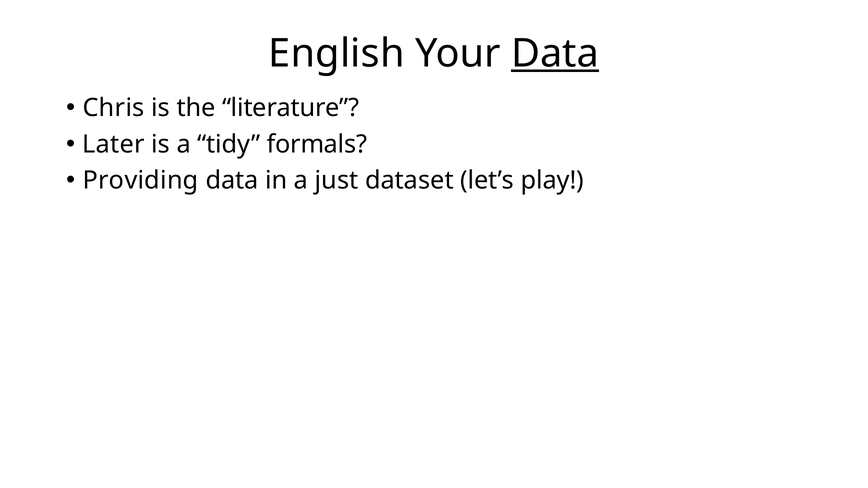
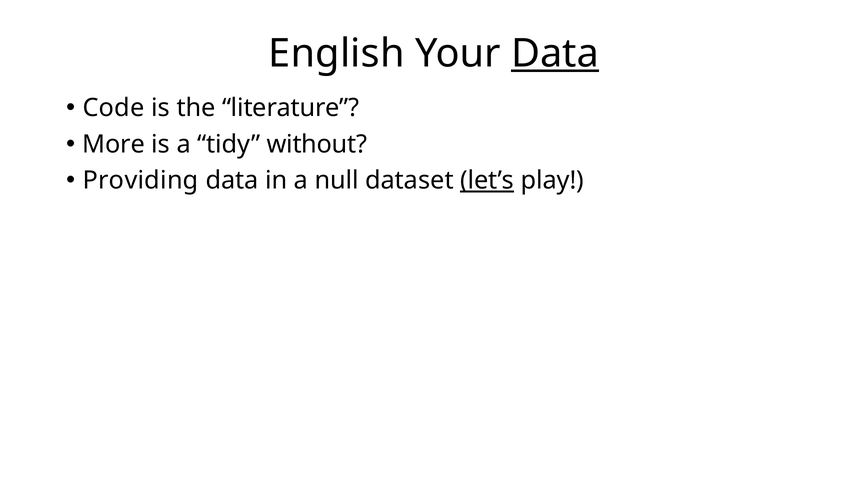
Chris: Chris -> Code
Later: Later -> More
formals: formals -> without
just: just -> null
let’s underline: none -> present
